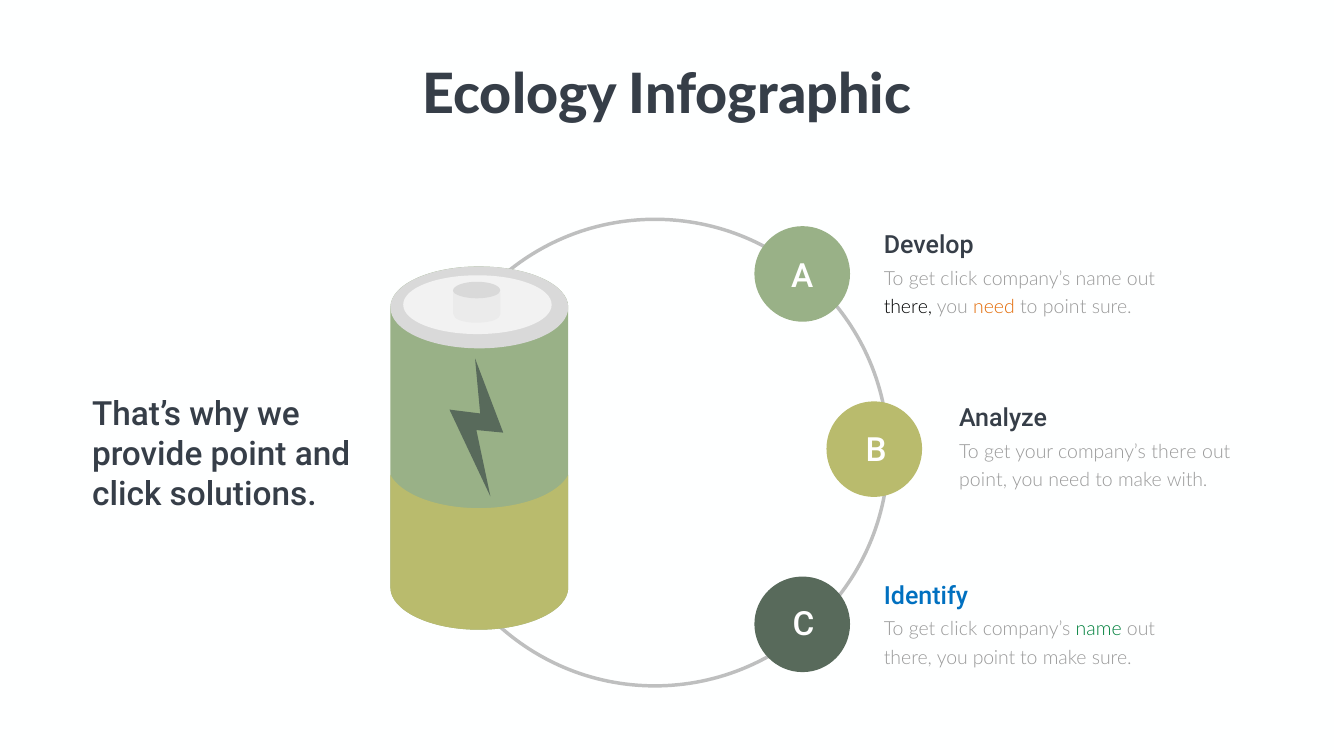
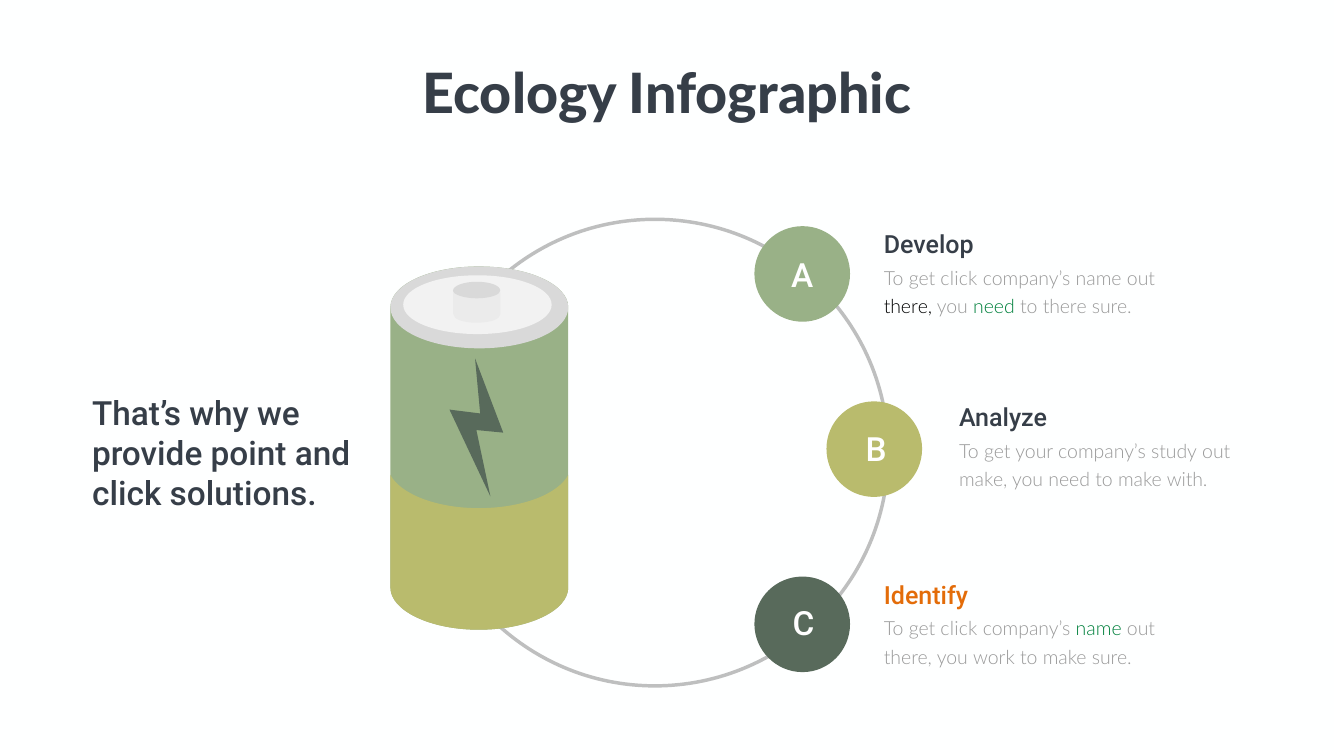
need at (994, 308) colour: orange -> green
to point: point -> there
company’s there: there -> study
point at (983, 481): point -> make
Identify colour: blue -> orange
you point: point -> work
